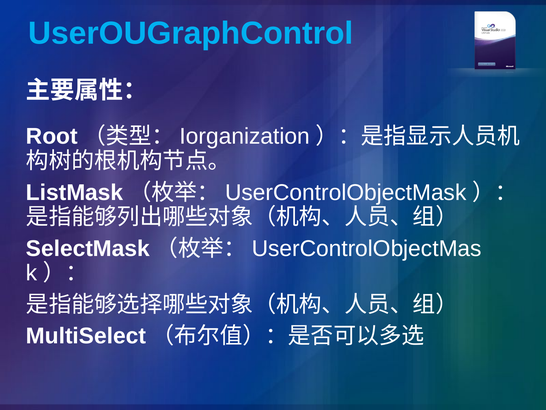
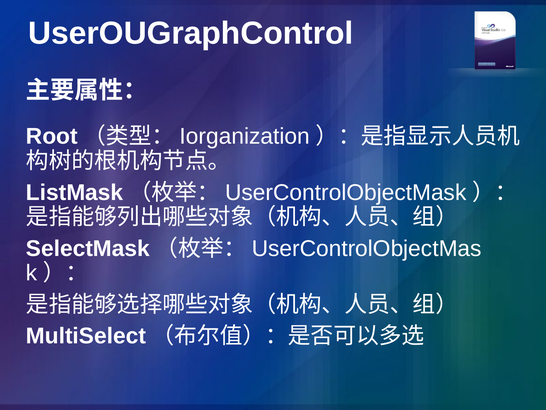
UserOUGraphControl colour: light blue -> white
